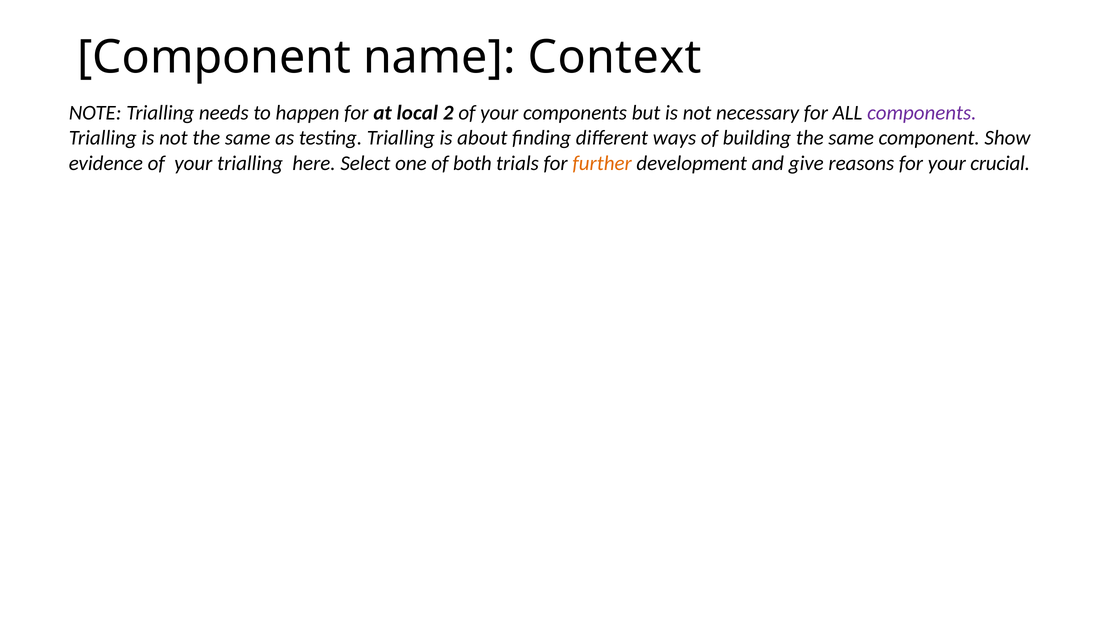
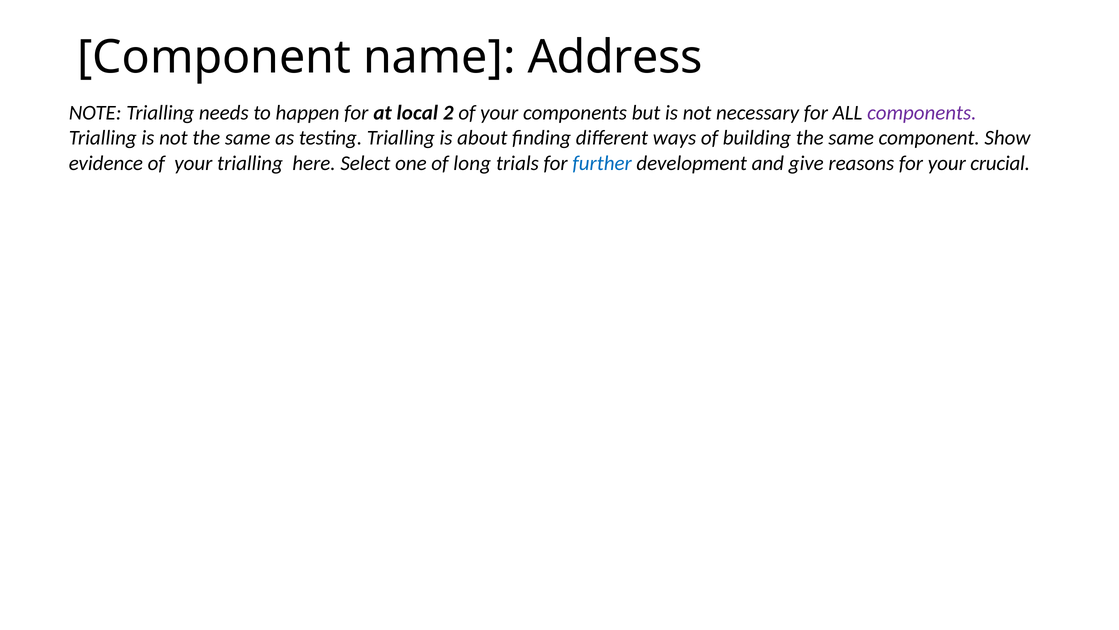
Context: Context -> Address
both: both -> long
further colour: orange -> blue
